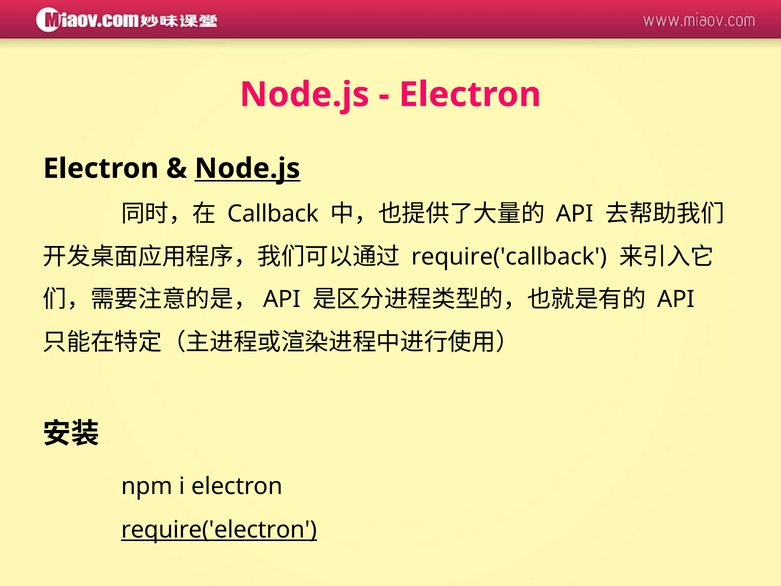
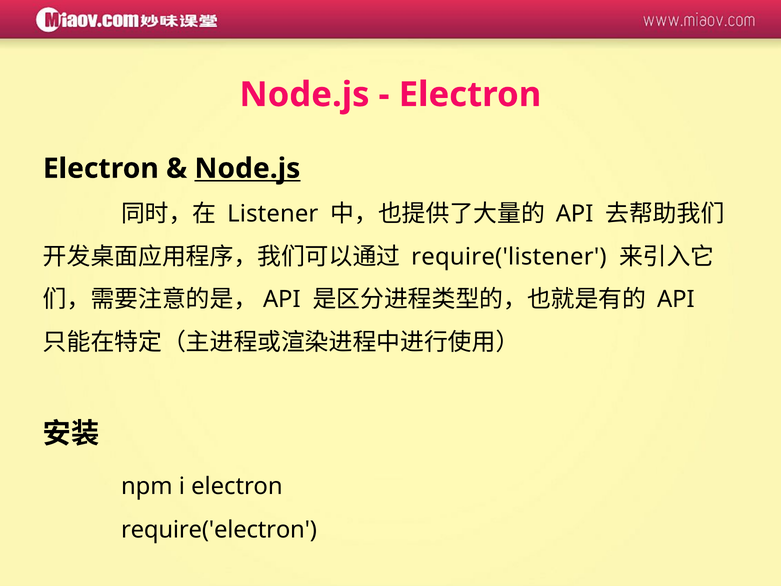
Callback: Callback -> Listener
require('callback: require('callback -> require('listener
require('electron underline: present -> none
